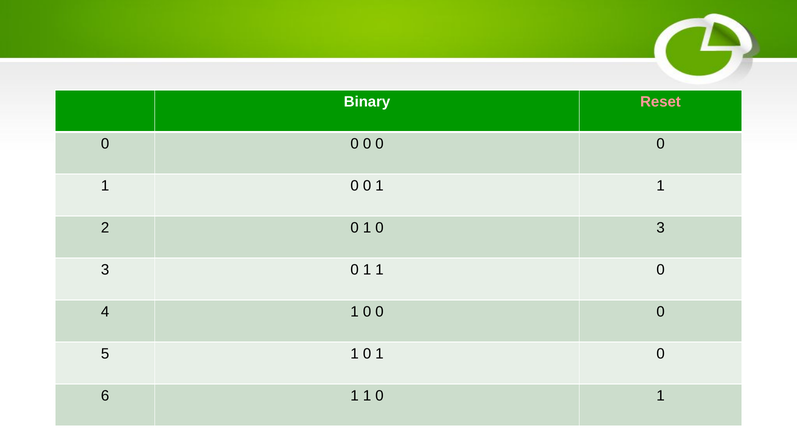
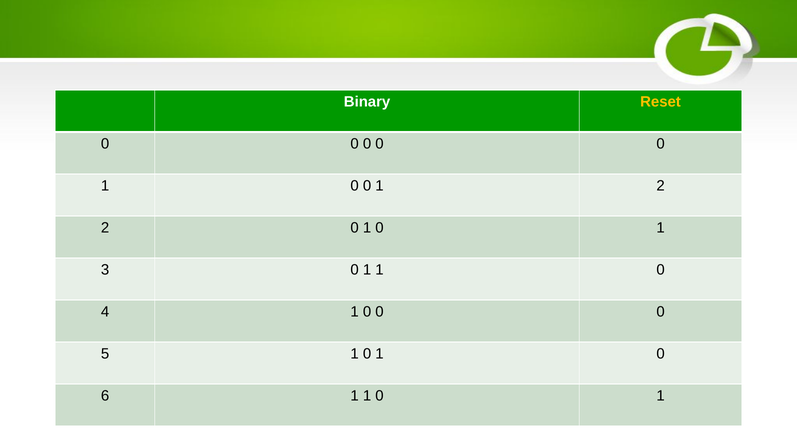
Reset colour: pink -> yellow
0 0 1 1: 1 -> 2
0 1 0 3: 3 -> 1
